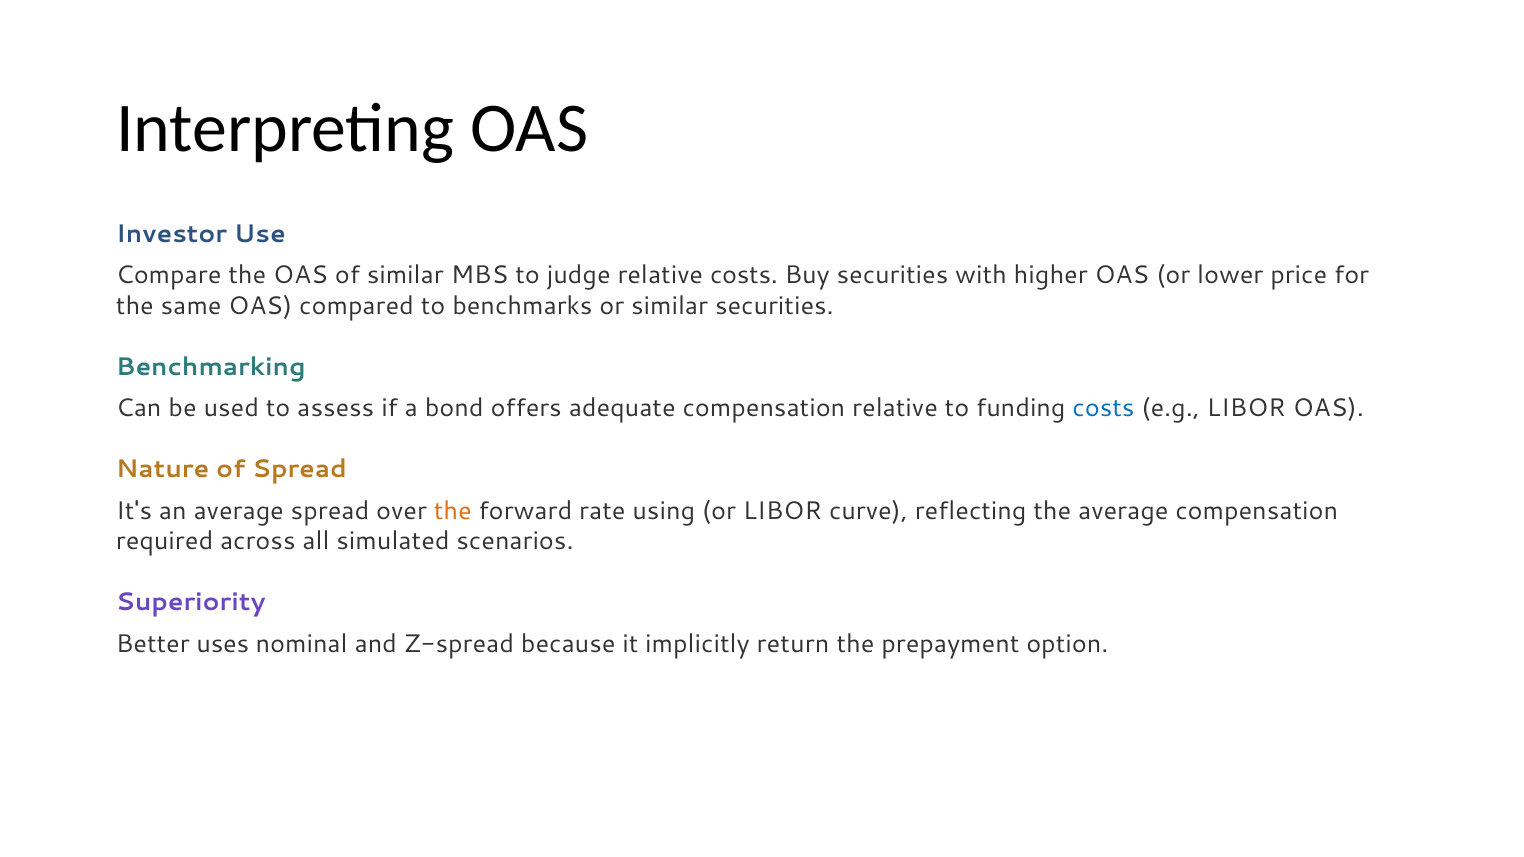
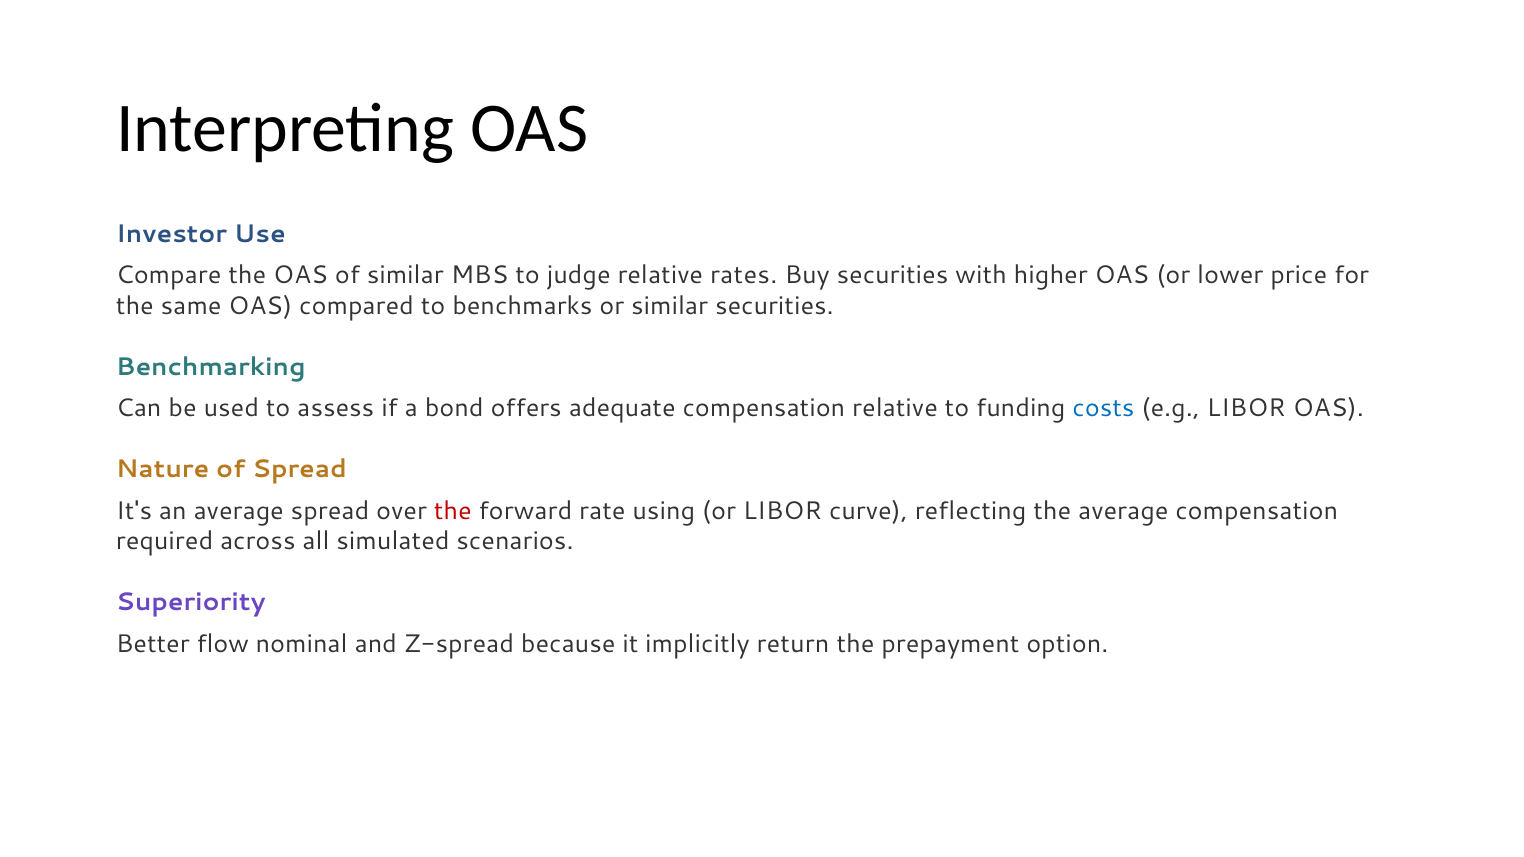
relative costs: costs -> rates
the at (453, 511) colour: orange -> red
uses: uses -> flow
